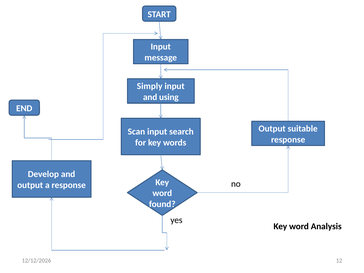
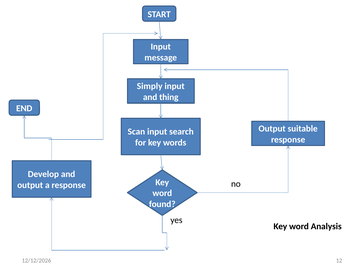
using: using -> thing
